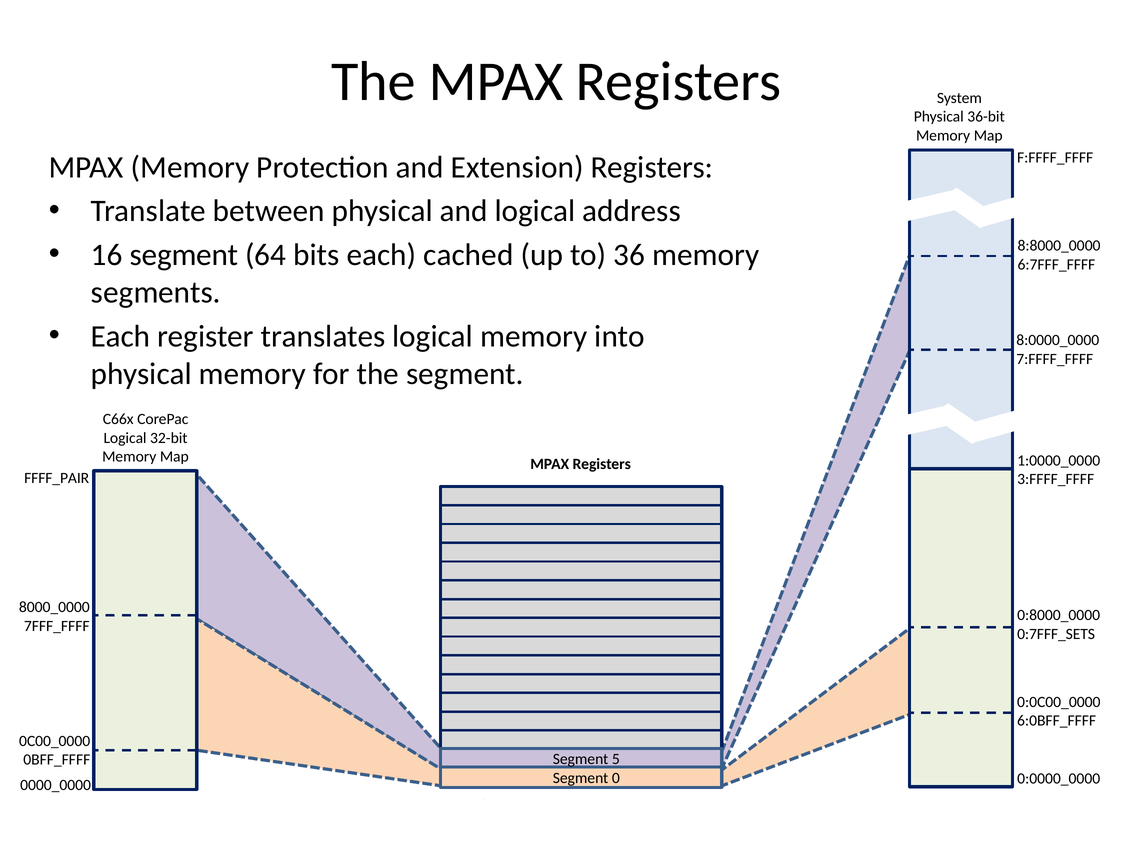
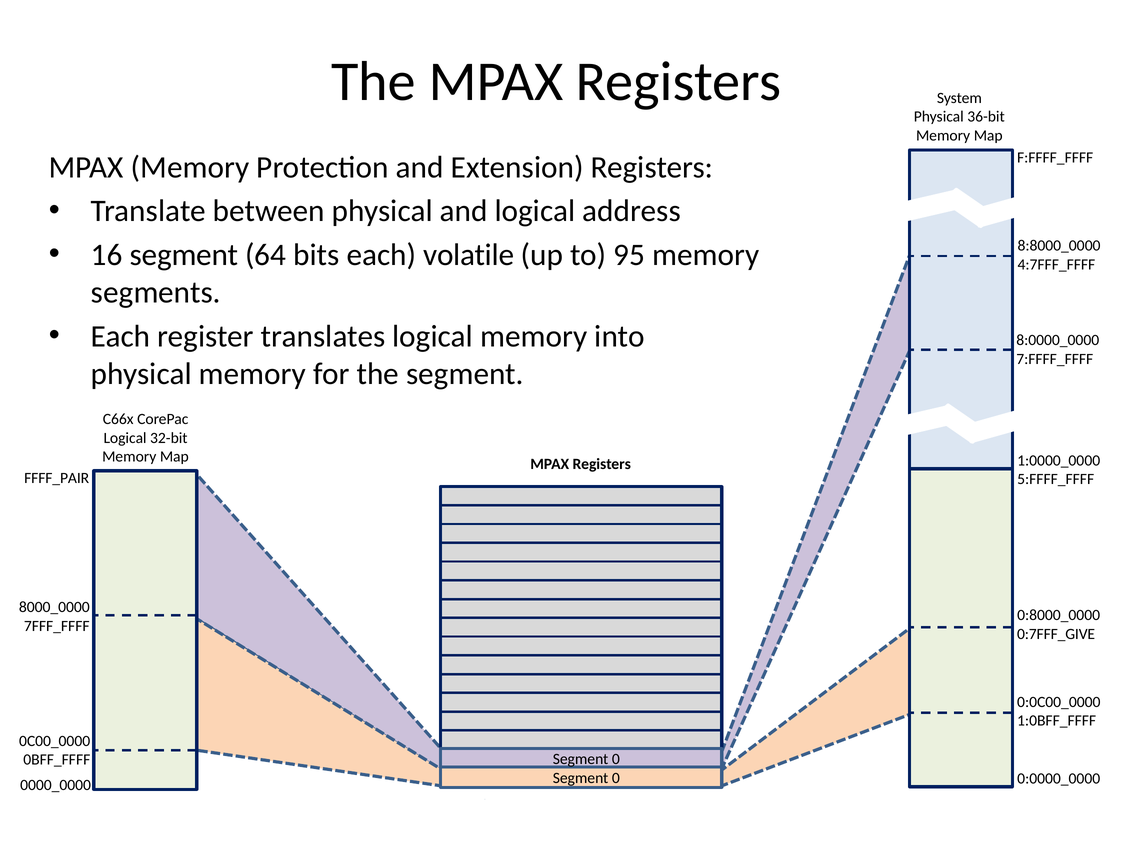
cached: cached -> volatile
36: 36 -> 95
6:7FFF_FFFF: 6:7FFF_FFFF -> 4:7FFF_FFFF
3:FFFF_FFFF: 3:FFFF_FFFF -> 5:FFFF_FFFF
0:7FFF_SETS: 0:7FFF_SETS -> 0:7FFF_GIVE
6:0BFF_FFFF: 6:0BFF_FFFF -> 1:0BFF_FFFF
5 at (616, 759): 5 -> 0
